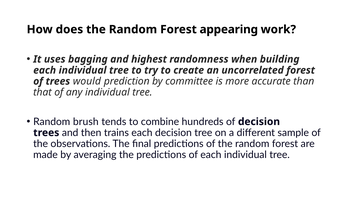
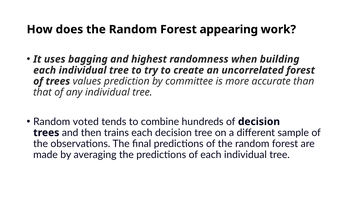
would: would -> values
brush: brush -> voted
